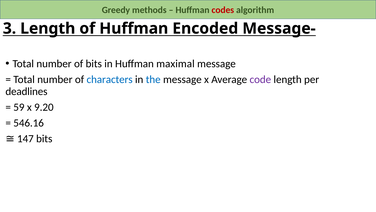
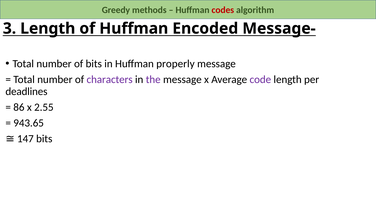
maximal: maximal -> properly
characters colour: blue -> purple
the colour: blue -> purple
59: 59 -> 86
9.20: 9.20 -> 2.55
546.16: 546.16 -> 943.65
